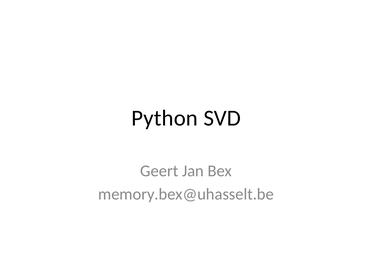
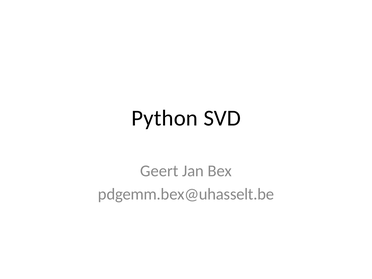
memory.bex@uhasselt.be: memory.bex@uhasselt.be -> pdgemm.bex@uhasselt.be
